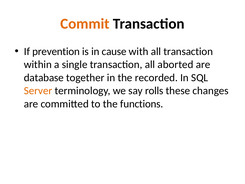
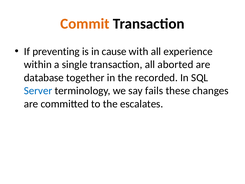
prevention: prevention -> preventing
all transaction: transaction -> experience
Server colour: orange -> blue
rolls: rolls -> fails
functions: functions -> escalates
